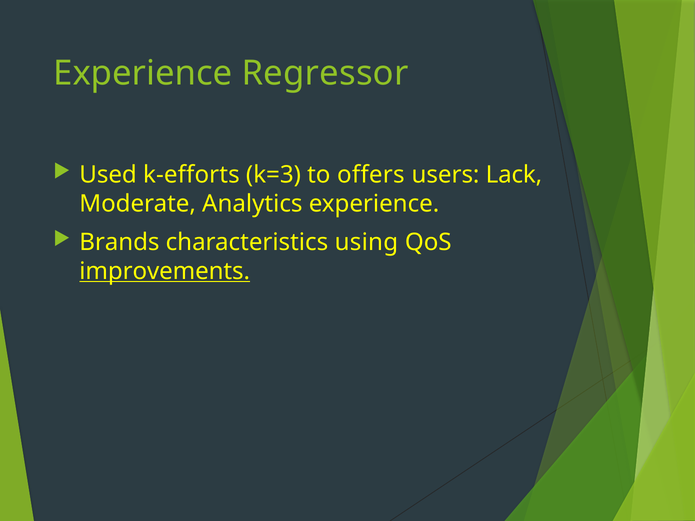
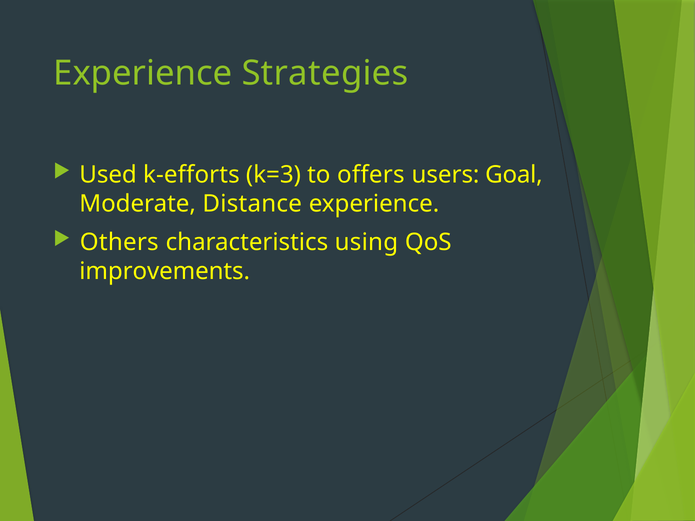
Regressor: Regressor -> Strategies
Lack: Lack -> Goal
Analytics: Analytics -> Distance
Brands: Brands -> Others
improvements underline: present -> none
